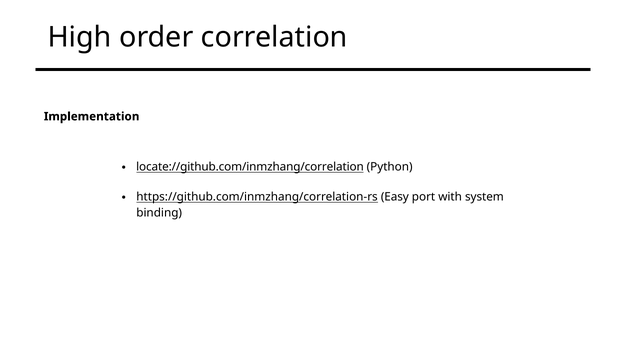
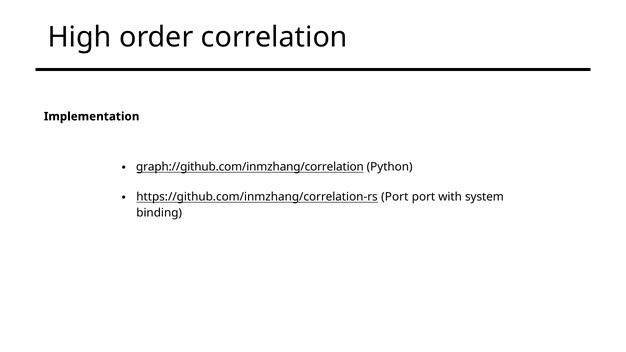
locate://github.com/inmzhang/correlation: locate://github.com/inmzhang/correlation -> graph://github.com/inmzhang/correlation
https://github.com/inmzhang/correlation-rs Easy: Easy -> Port
